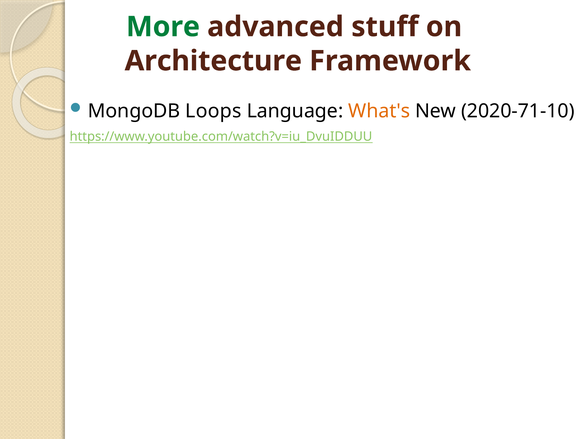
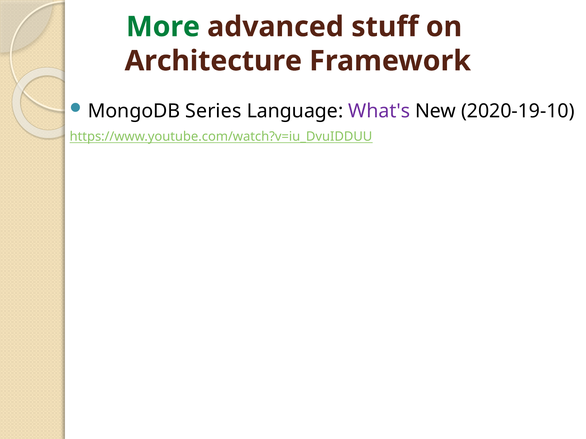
Loops: Loops -> Series
What's colour: orange -> purple
2020-71-10: 2020-71-10 -> 2020-19-10
